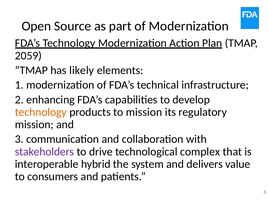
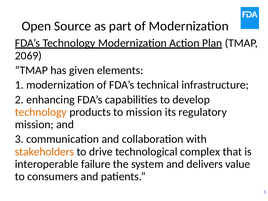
2059: 2059 -> 2069
likely: likely -> given
stakeholders colour: purple -> orange
hybrid: hybrid -> failure
